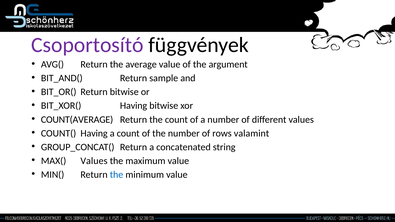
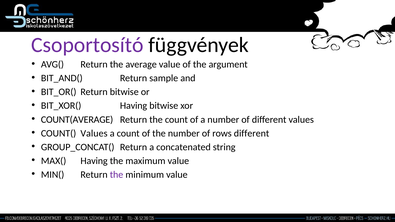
COUNT( Having: Having -> Values
rows valamint: valamint -> different
MAX( Values: Values -> Having
the at (117, 175) colour: blue -> purple
